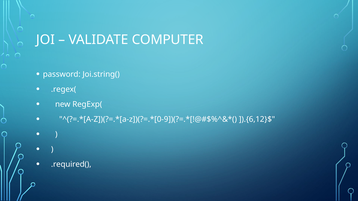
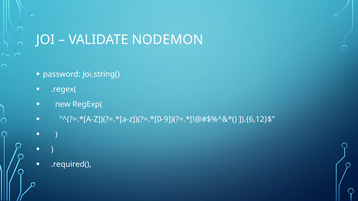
COMPUTER: COMPUTER -> NODEMON
